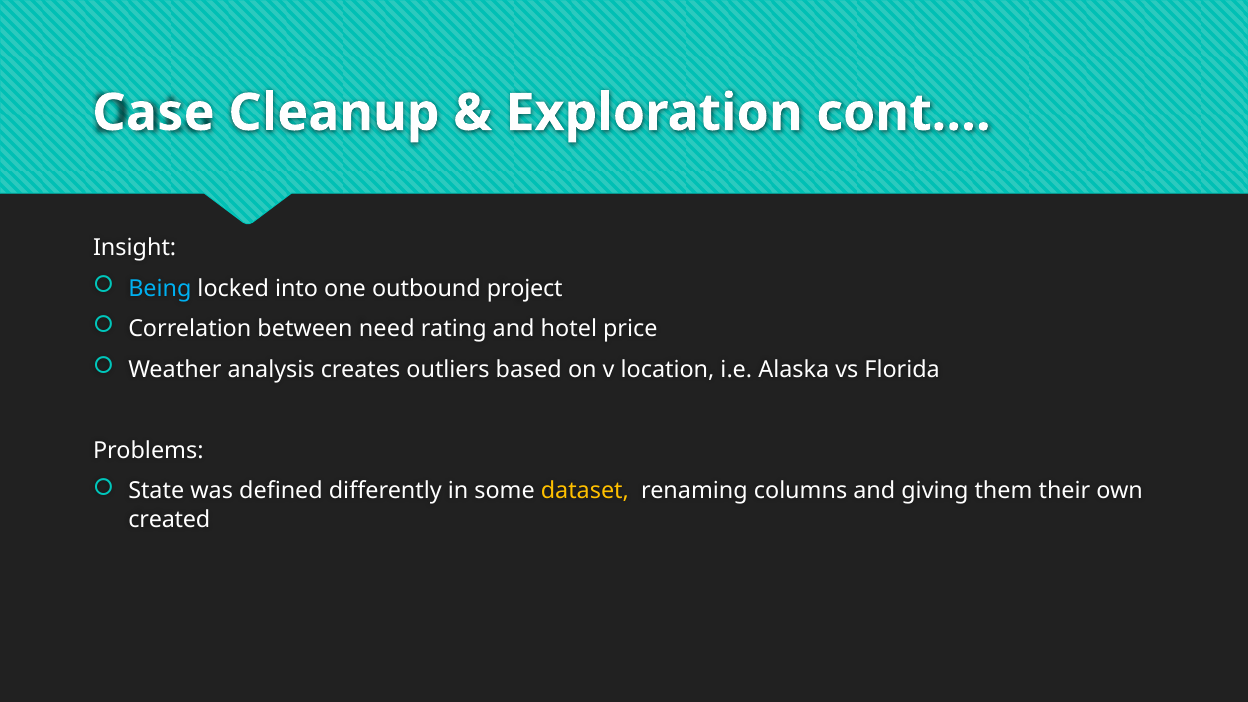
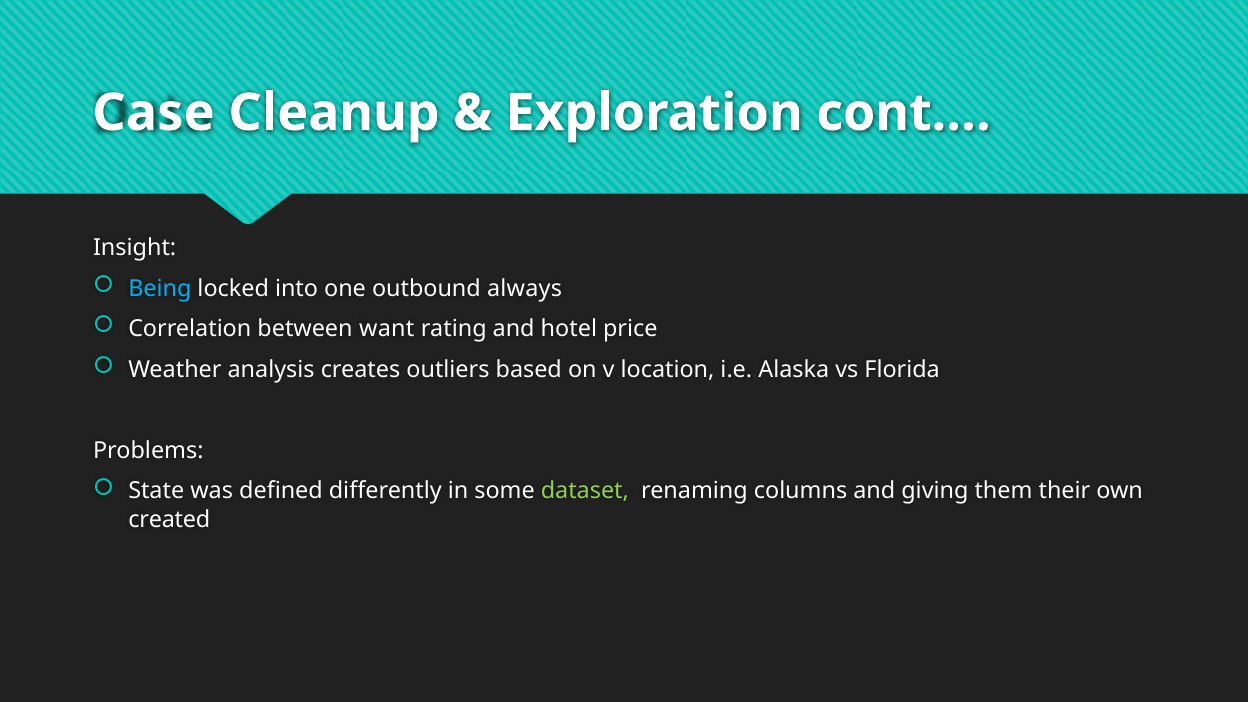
project: project -> always
need: need -> want
dataset colour: yellow -> light green
